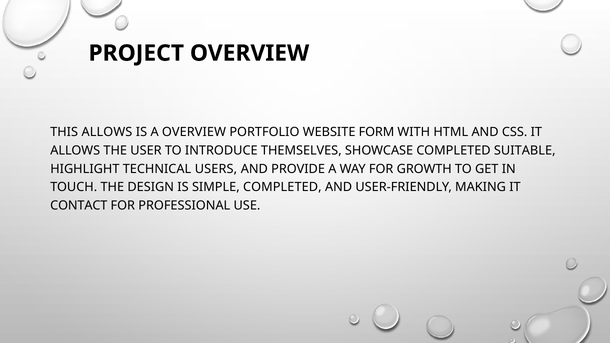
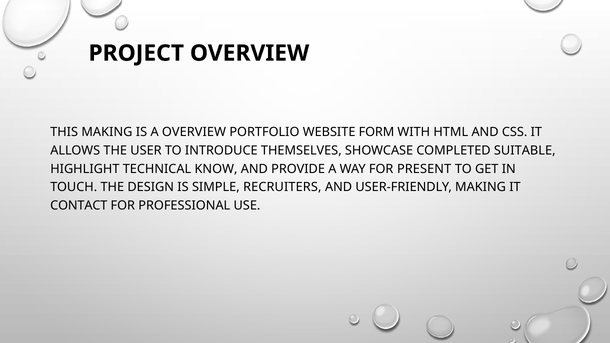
THIS ALLOWS: ALLOWS -> MAKING
USERS: USERS -> KNOW
GROWTH: GROWTH -> PRESENT
SIMPLE COMPLETED: COMPLETED -> RECRUITERS
